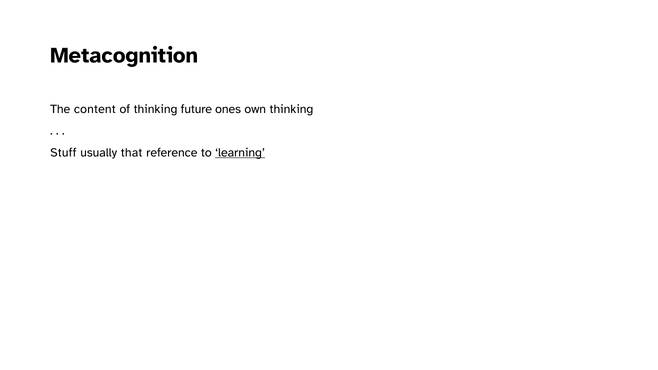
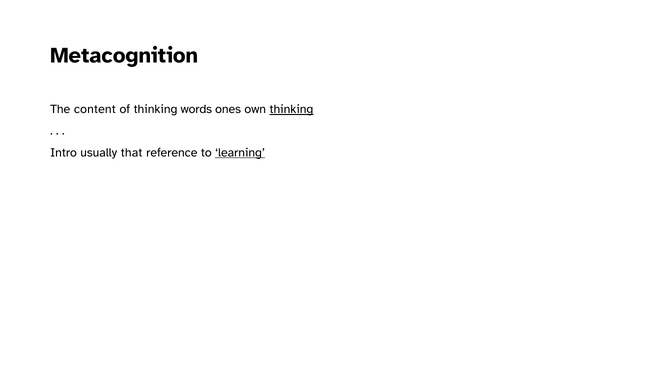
future: future -> words
thinking at (291, 109) underline: none -> present
Stuff: Stuff -> Intro
